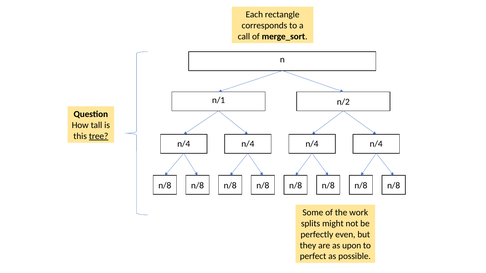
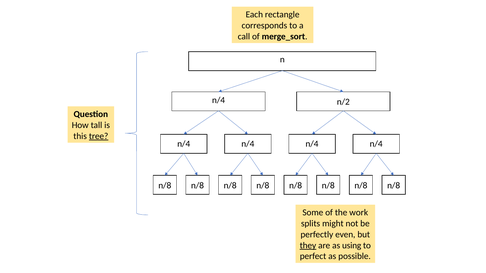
n/1 at (219, 100): n/1 -> n/4
they underline: none -> present
upon: upon -> using
